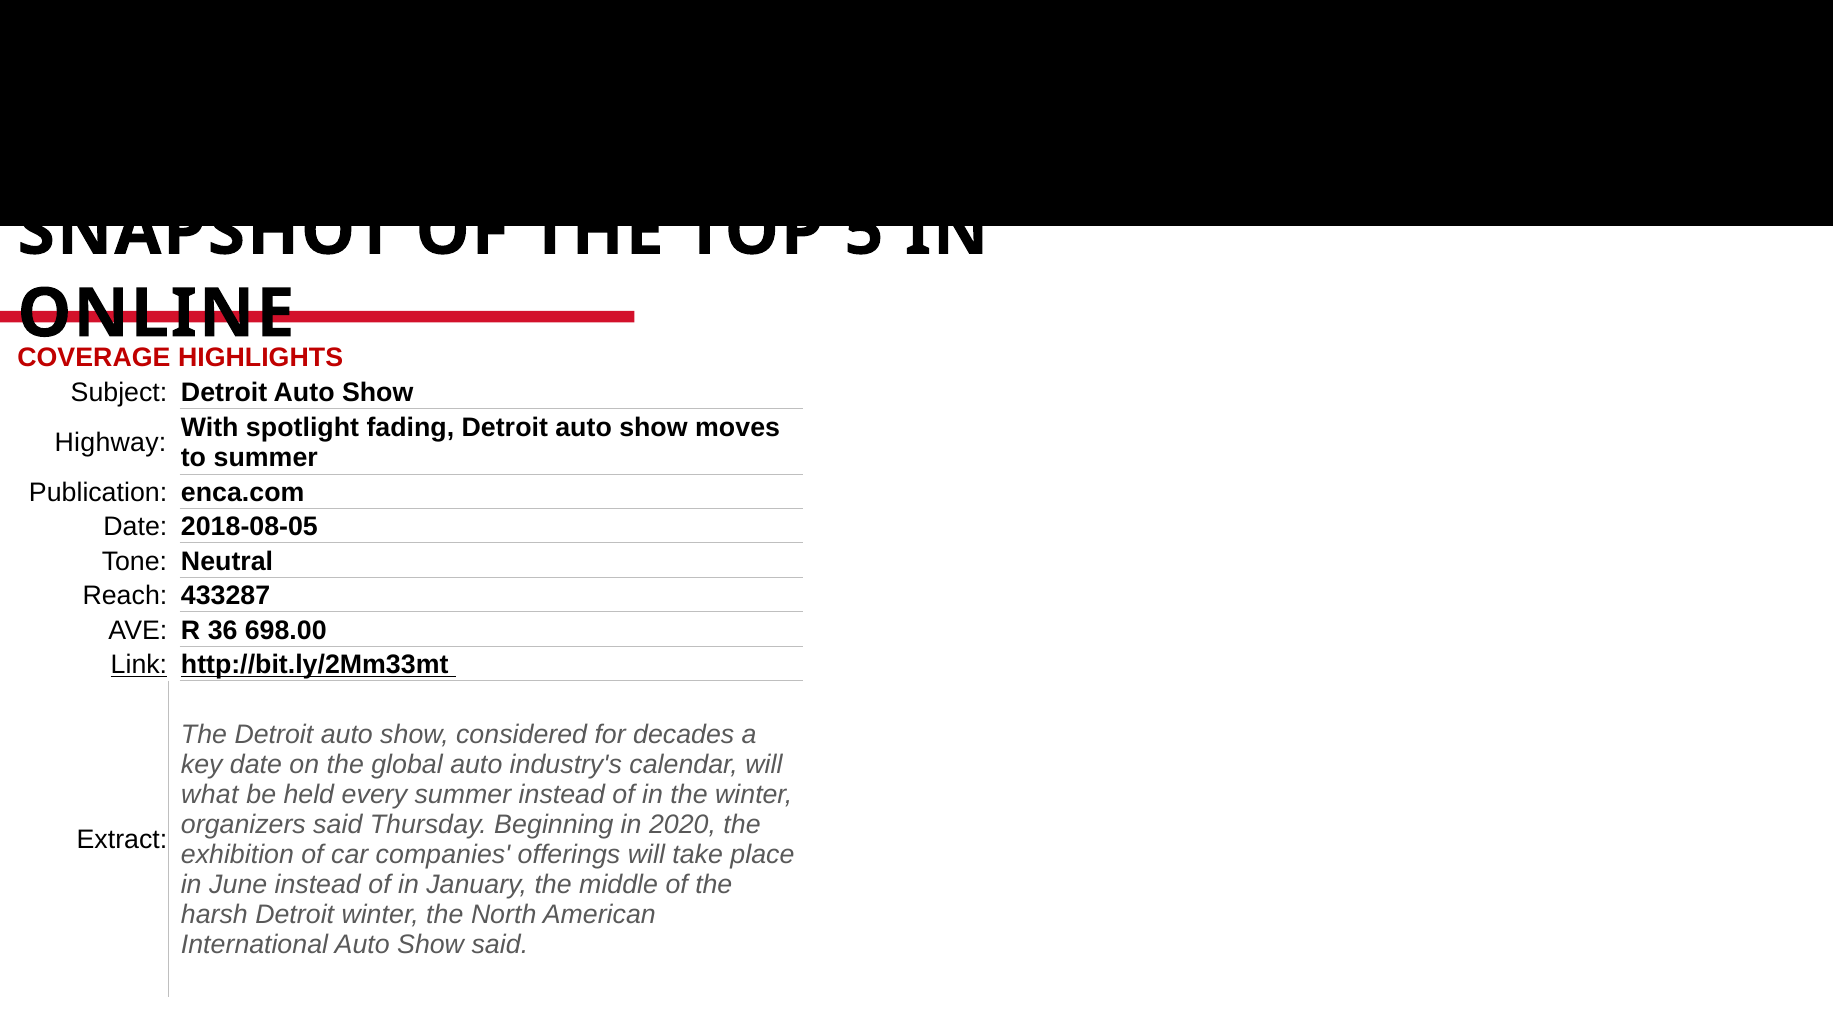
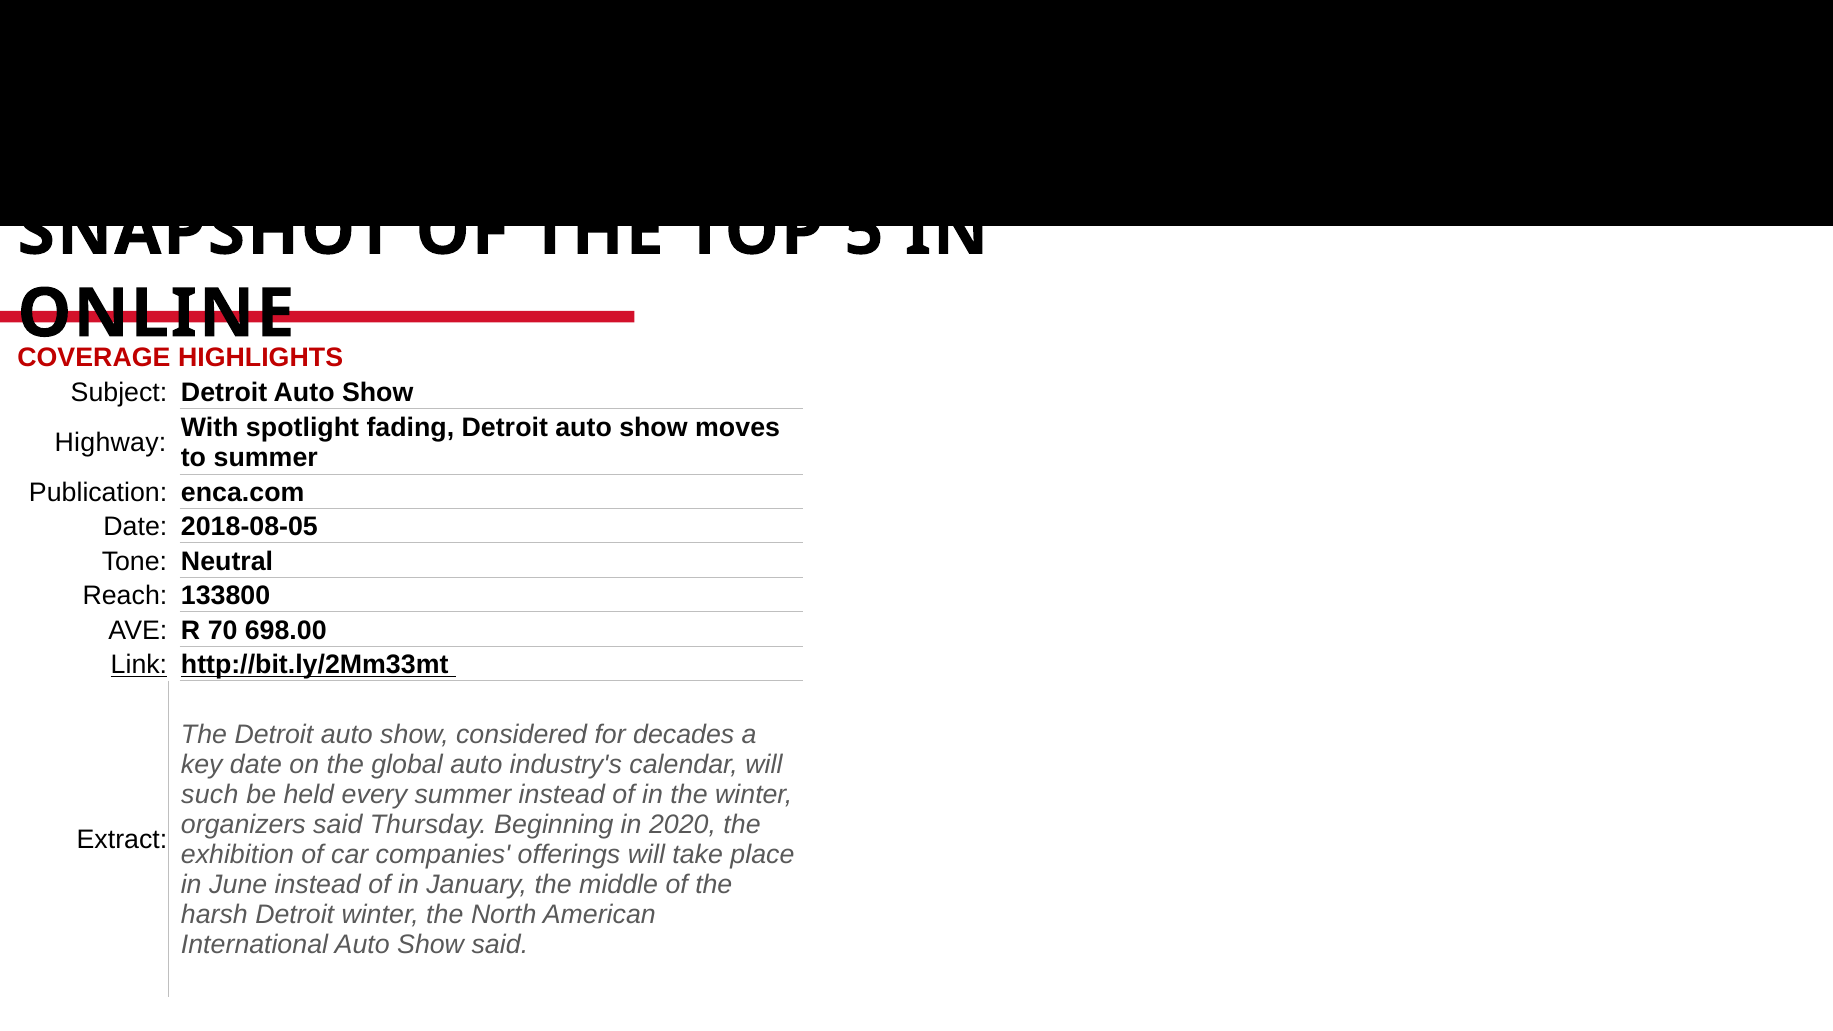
433287: 433287 -> 133800
36: 36 -> 70
what: what -> such
